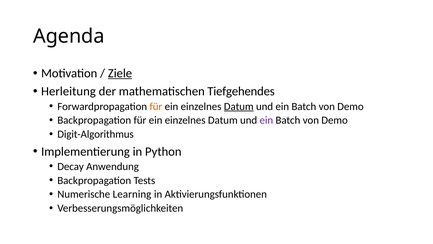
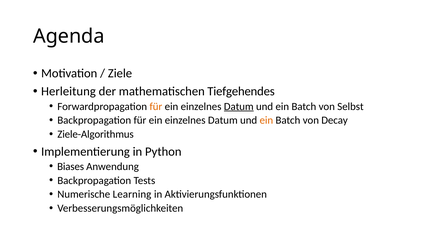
Ziele underline: present -> none
Demo at (350, 106): Demo -> Selbst
ein at (266, 120) colour: purple -> orange
Demo at (335, 120): Demo -> Decay
Digit-Algorithmus: Digit-Algorithmus -> Ziele-Algorithmus
Decay: Decay -> Biases
